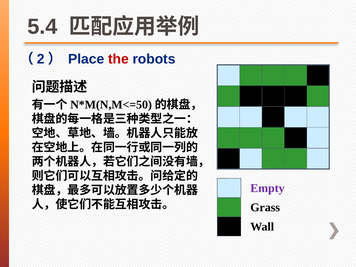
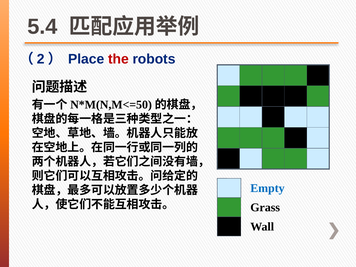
Empty colour: purple -> blue
